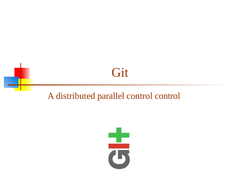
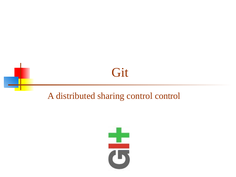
parallel: parallel -> sharing
